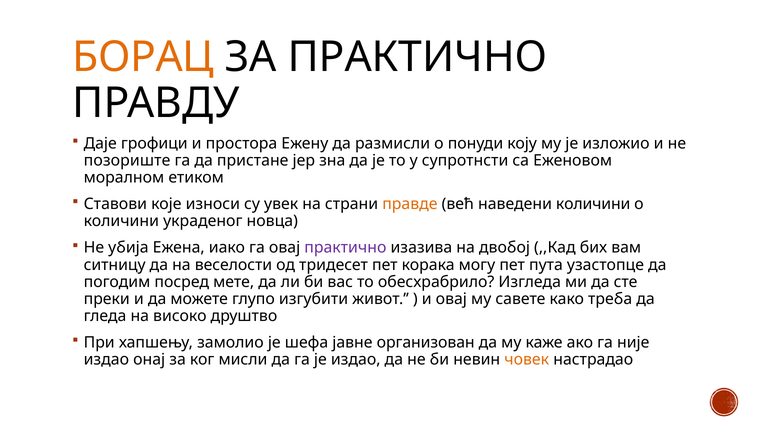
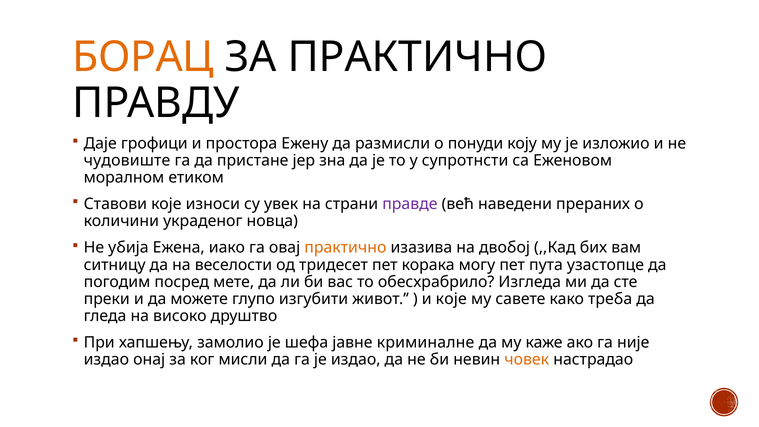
позориште: позориште -> чудовиште
правде colour: orange -> purple
наведени количини: количини -> прераних
практично at (345, 248) colour: purple -> orange
и овај: овај -> које
организован: организован -> криминалне
